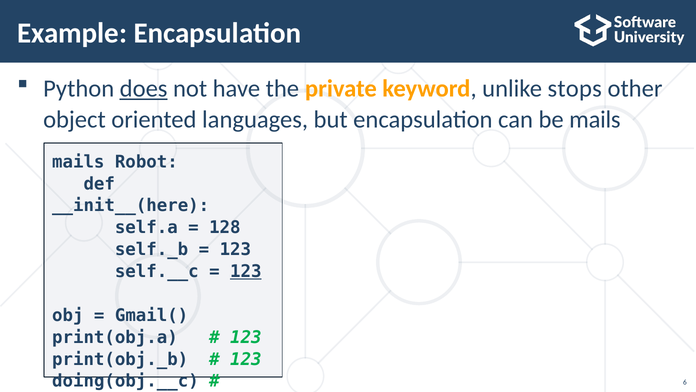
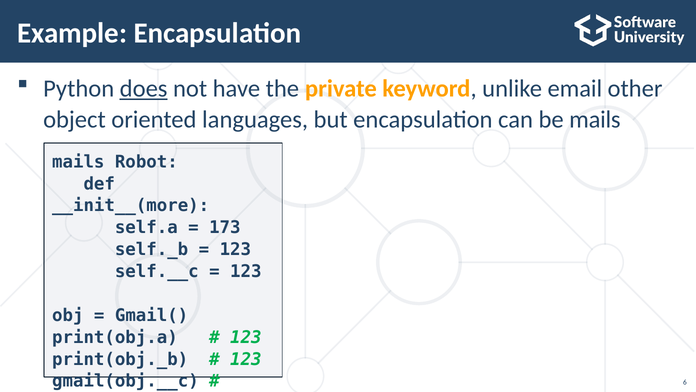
stops: stops -> email
__init__(here: __init__(here -> __init__(more
128: 128 -> 173
123 at (246, 271) underline: present -> none
doing(obj.__c: doing(obj.__c -> gmail(obj.__c
